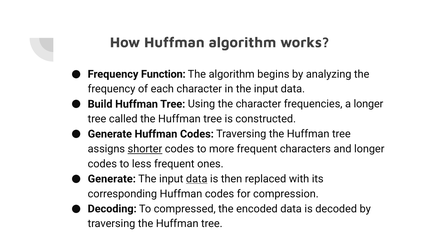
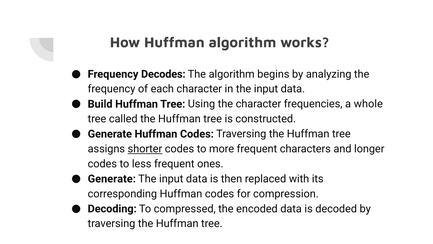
Function: Function -> Decodes
a longer: longer -> whole
data at (197, 179) underline: present -> none
